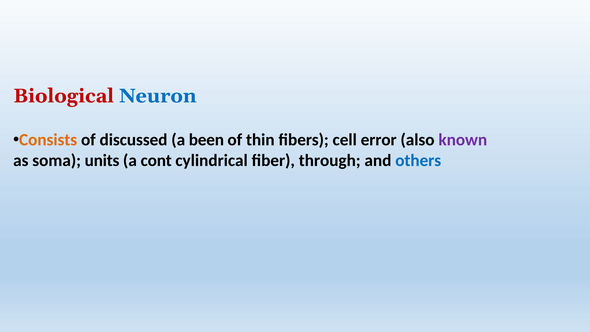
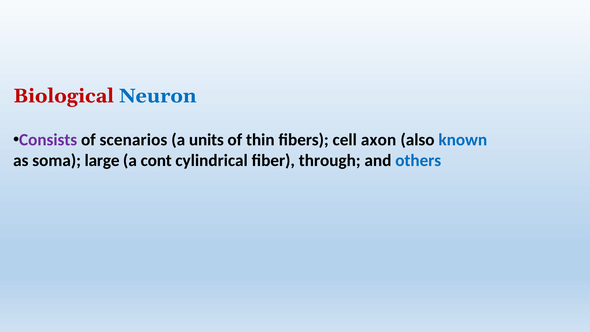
Consists colour: orange -> purple
discussed: discussed -> scenarios
been: been -> units
error: error -> axon
known colour: purple -> blue
units: units -> large
